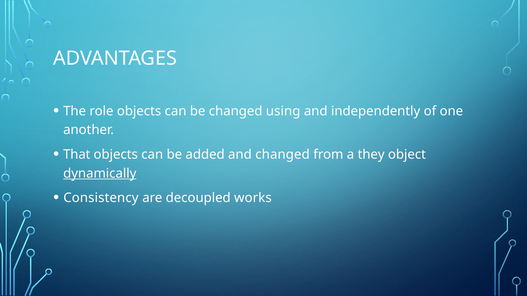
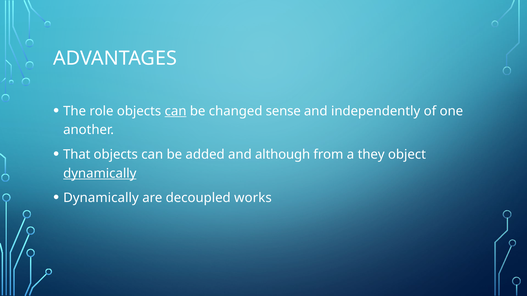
can at (176, 111) underline: none -> present
using: using -> sense
and changed: changed -> although
Consistency at (101, 198): Consistency -> Dynamically
